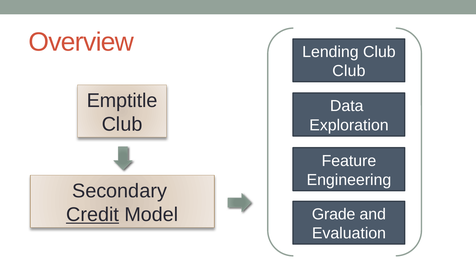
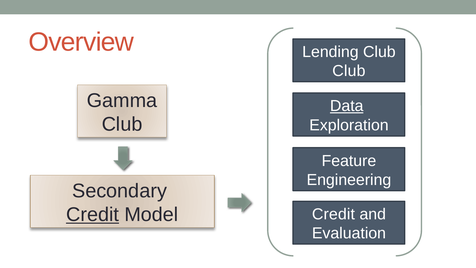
Emptitle: Emptitle -> Gamma
Data underline: none -> present
Model Grade: Grade -> Credit
